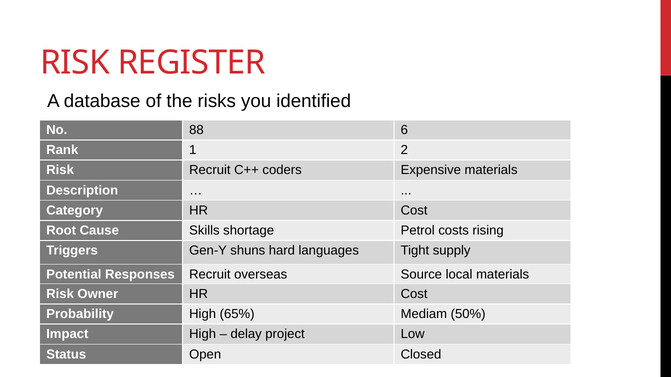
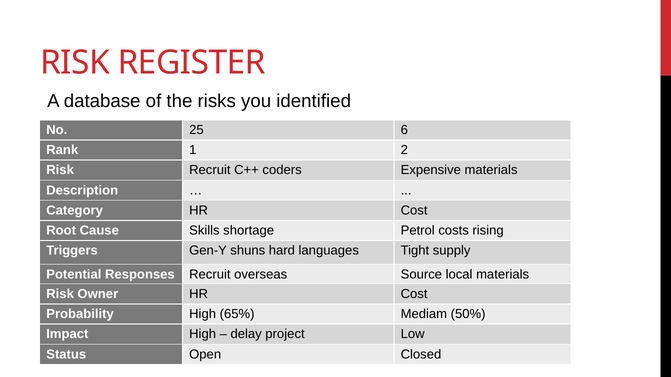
88: 88 -> 25
